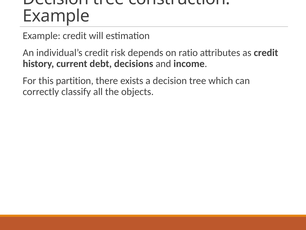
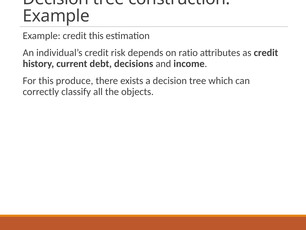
credit will: will -> this
partition: partition -> produce
